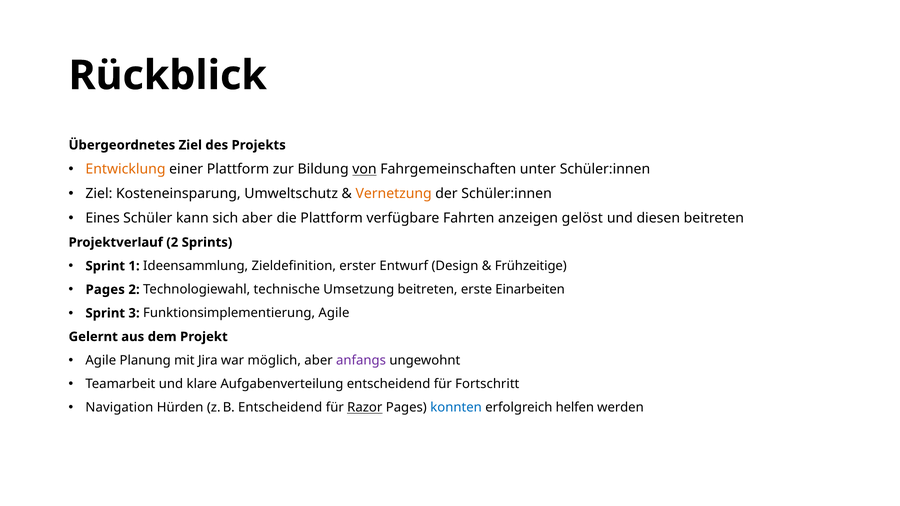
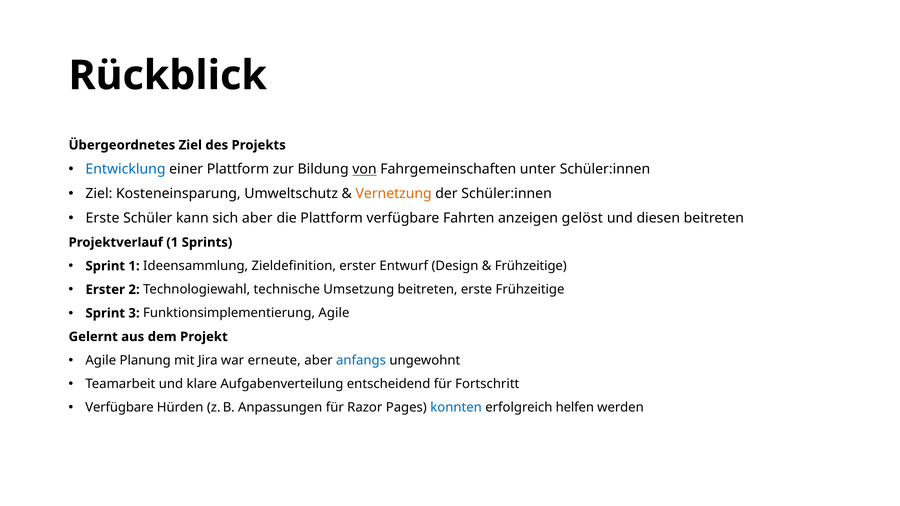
Entwicklung colour: orange -> blue
Eines at (103, 218): Eines -> Erste
Projektverlauf 2: 2 -> 1
Pages at (105, 290): Pages -> Erster
erste Einarbeiten: Einarbeiten -> Frühzeitige
möglich: möglich -> erneute
anfangs colour: purple -> blue
Navigation at (119, 408): Navigation -> Verfügbare
B Entscheidend: Entscheidend -> Anpassungen
Razor underline: present -> none
